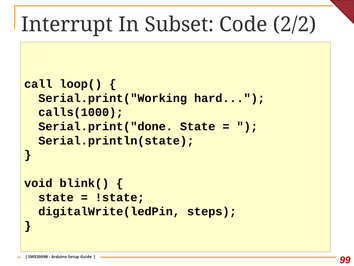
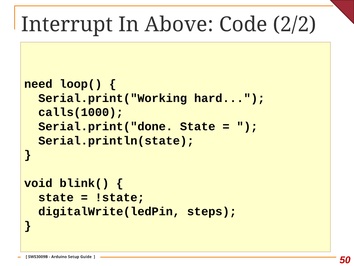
Subset: Subset -> Above
call: call -> need
99: 99 -> 50
